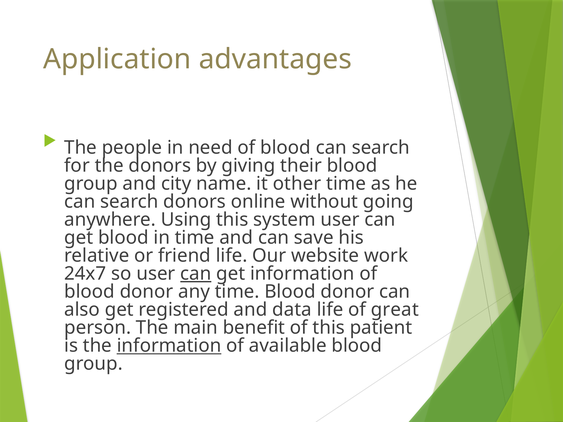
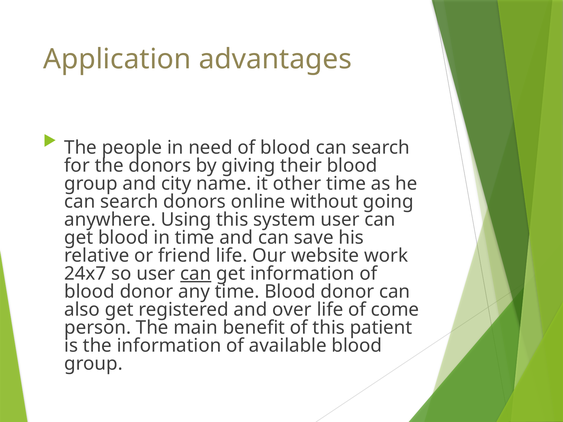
data: data -> over
great: great -> come
information at (169, 346) underline: present -> none
